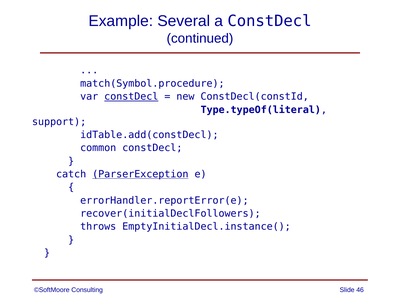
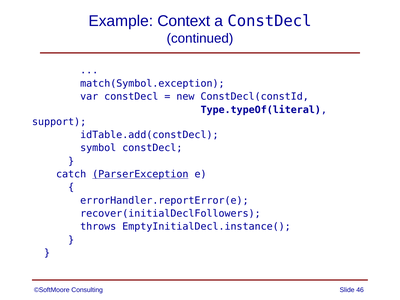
Several: Several -> Context
match(Symbol.procedure: match(Symbol.procedure -> match(Symbol.exception
constDecl at (131, 97) underline: present -> none
common: common -> symbol
